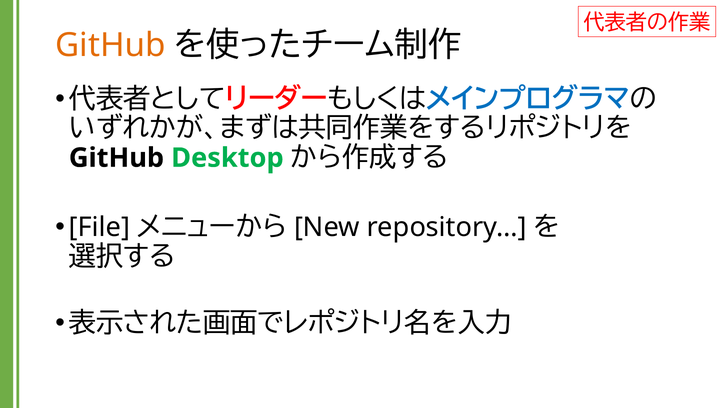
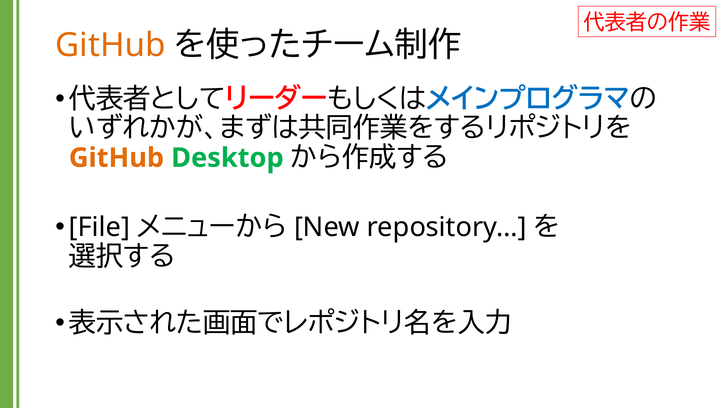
GitHub at (116, 158) colour: black -> orange
